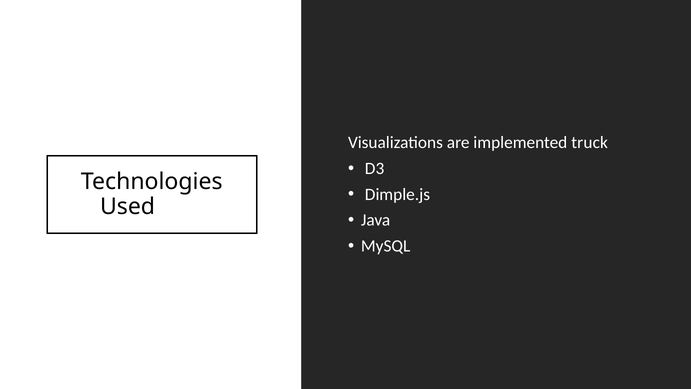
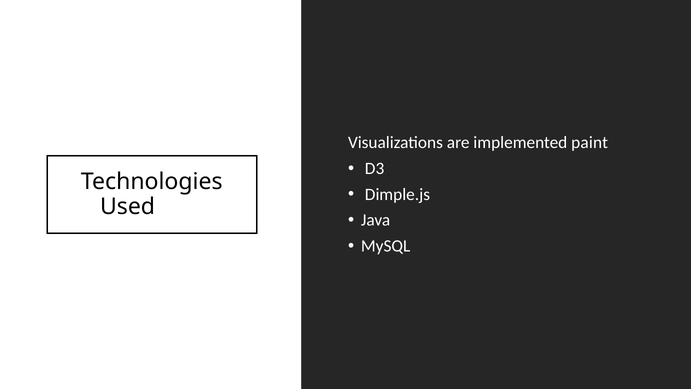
truck: truck -> paint
